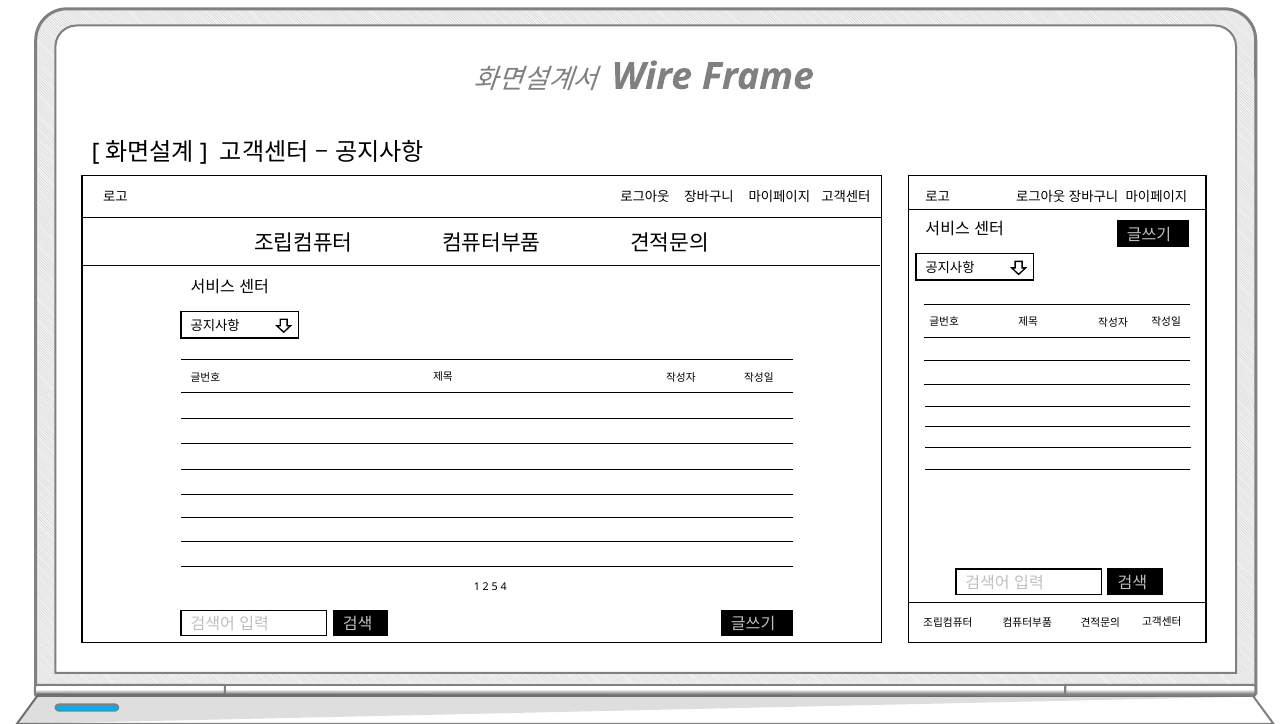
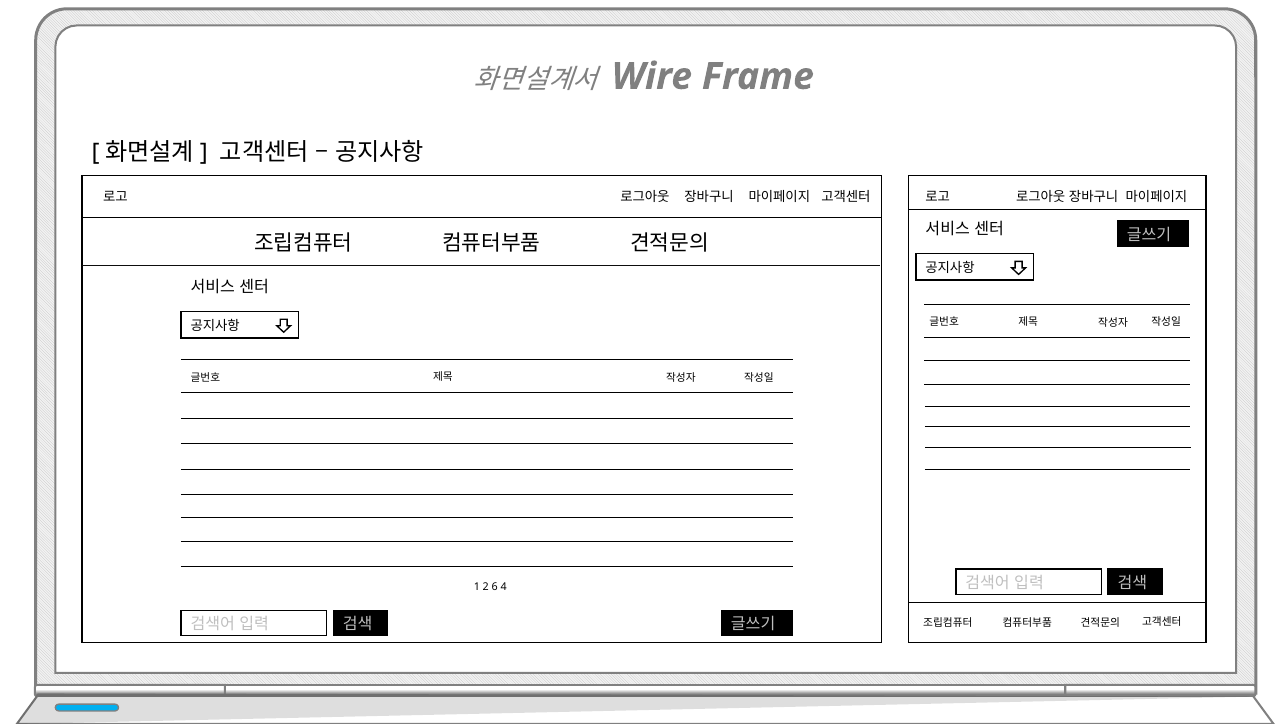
5: 5 -> 6
